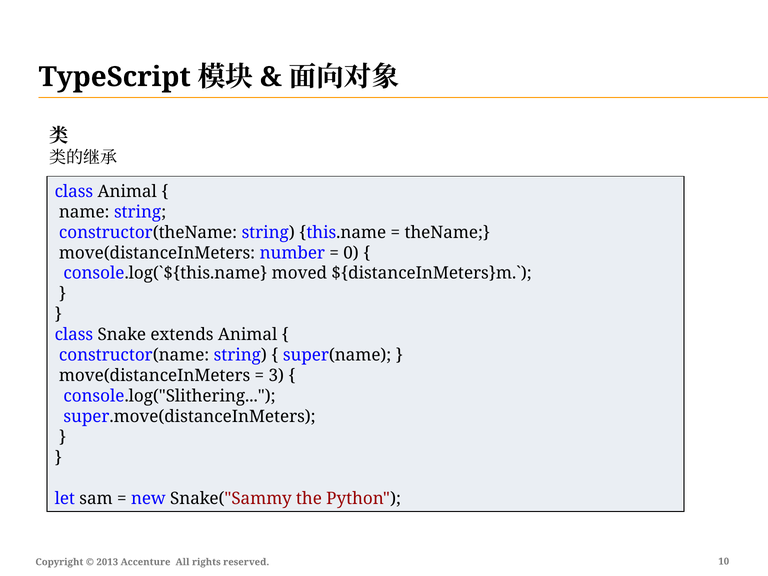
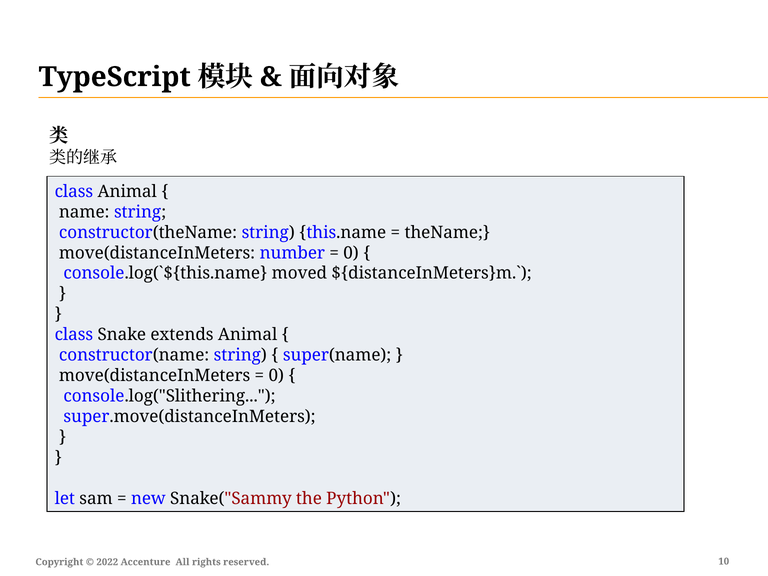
3 at (276, 376): 3 -> 0
2013: 2013 -> 2022
